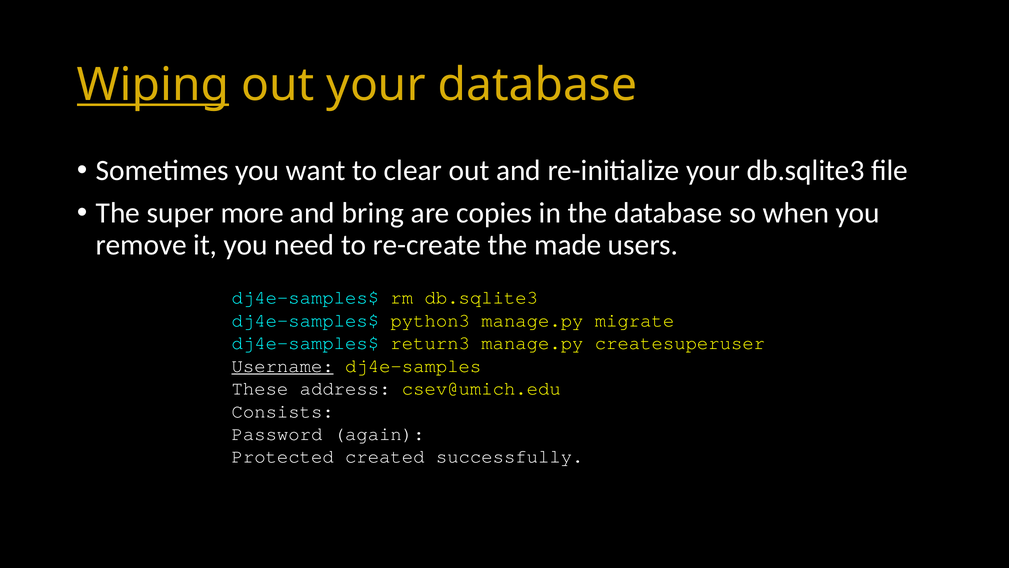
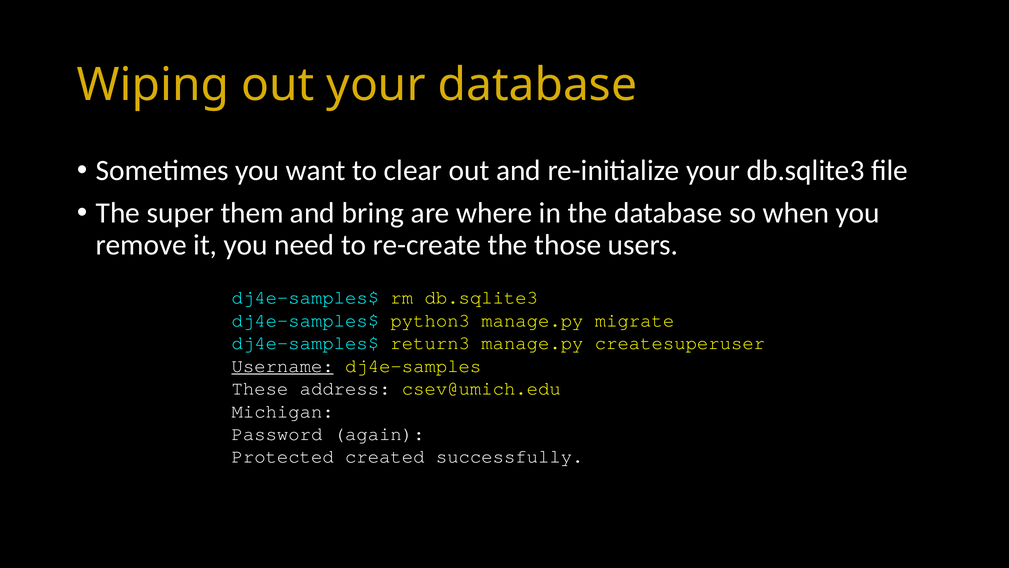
Wiping underline: present -> none
more: more -> them
copies: copies -> where
made: made -> those
Consists: Consists -> Michigan
